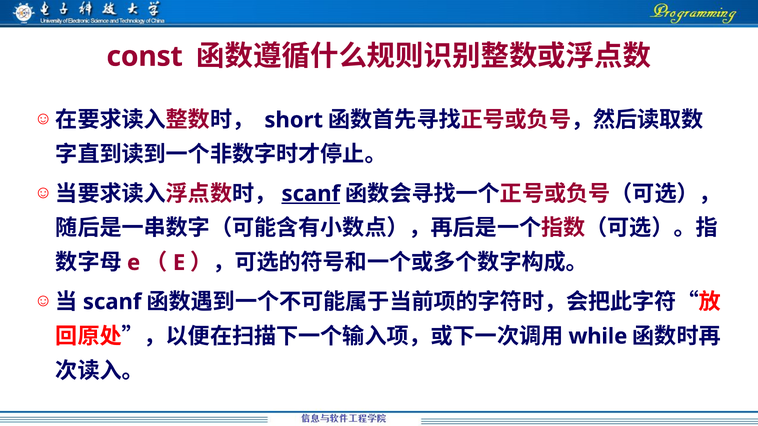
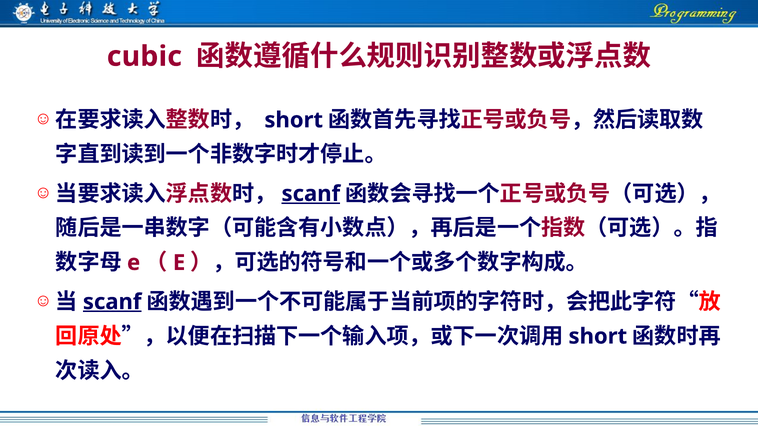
const: const -> cubic
scanf at (112, 302) underline: none -> present
while at (598, 337): while -> short
